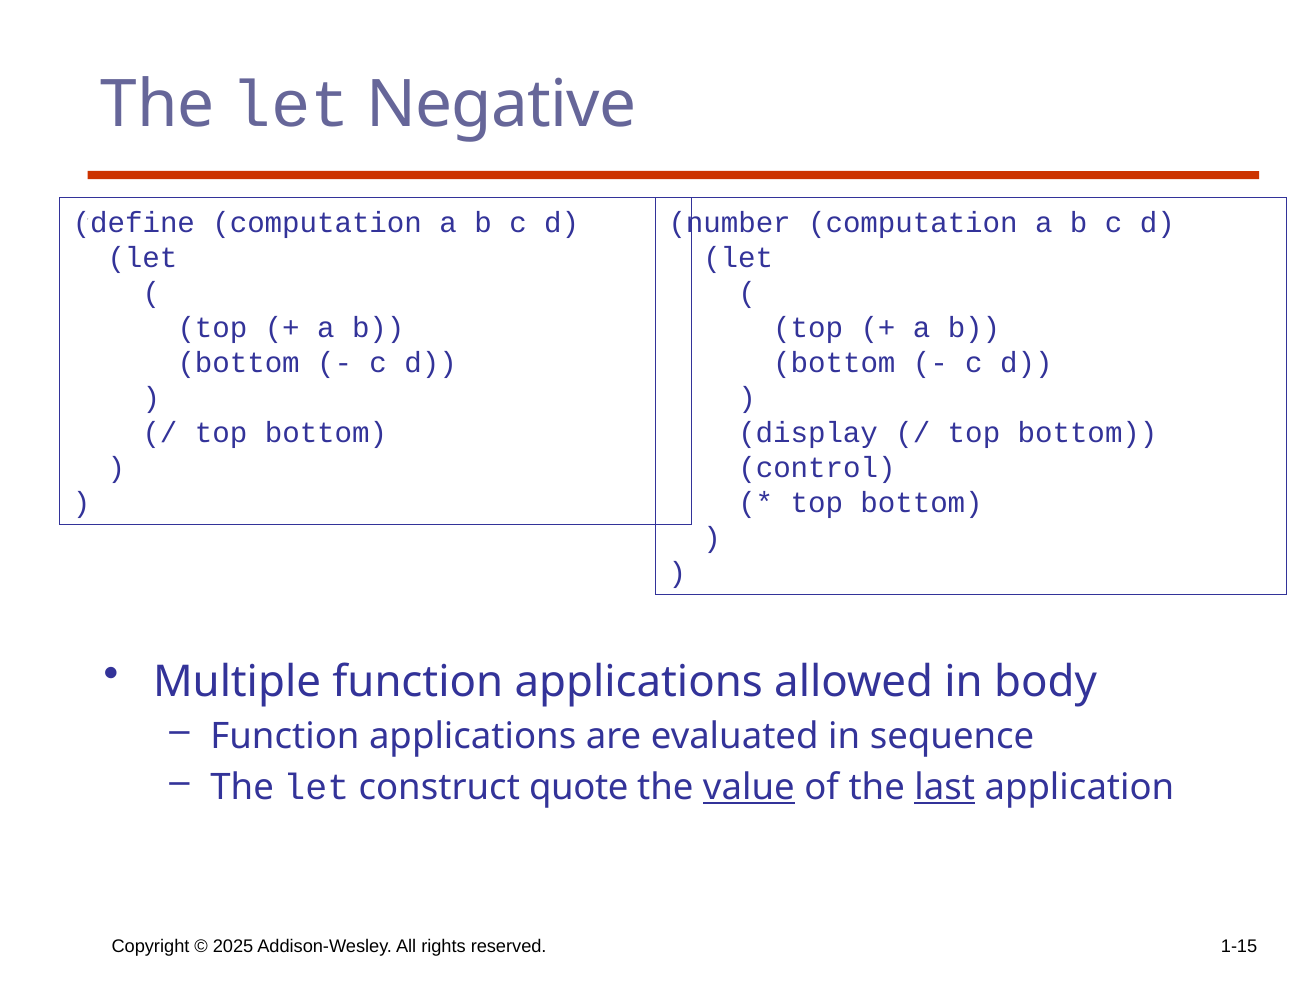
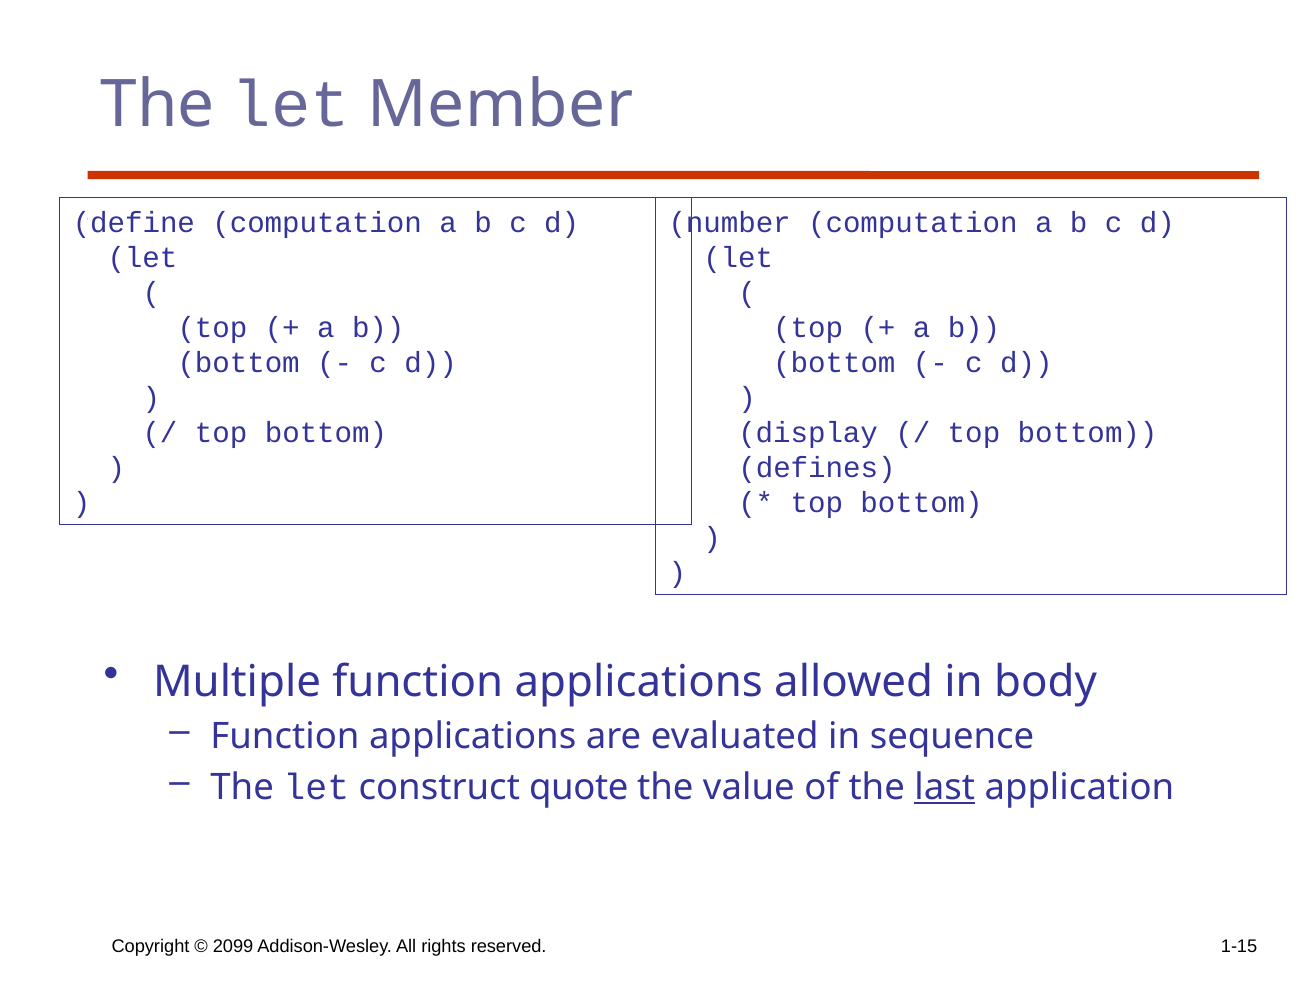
Negative: Negative -> Member
control: control -> defines
value underline: present -> none
2025: 2025 -> 2099
